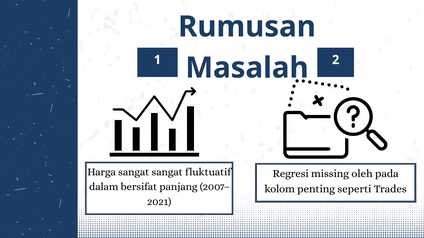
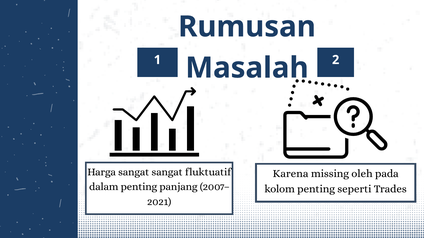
Regresi: Regresi -> Karena
dalam bersifat: bersifat -> penting
